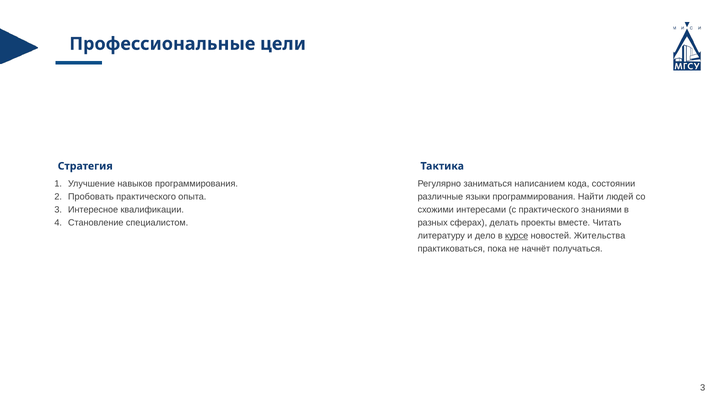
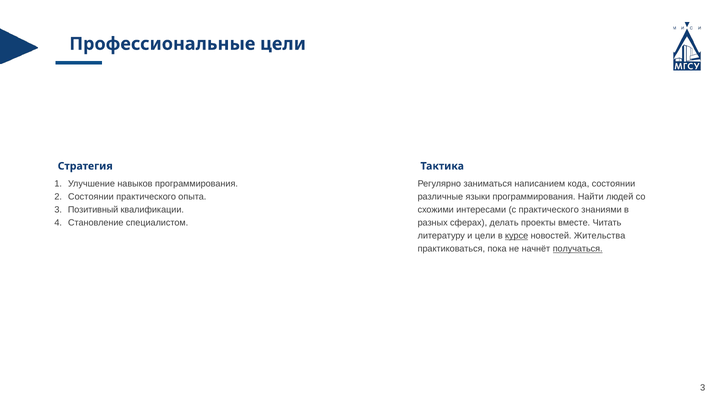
Пробовать at (91, 197): Пробовать -> Состоянии
Интересное: Интересное -> Позитивный
и дело: дело -> цели
получаться underline: none -> present
